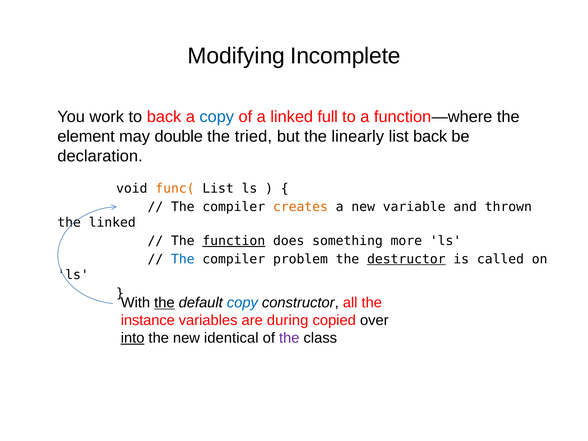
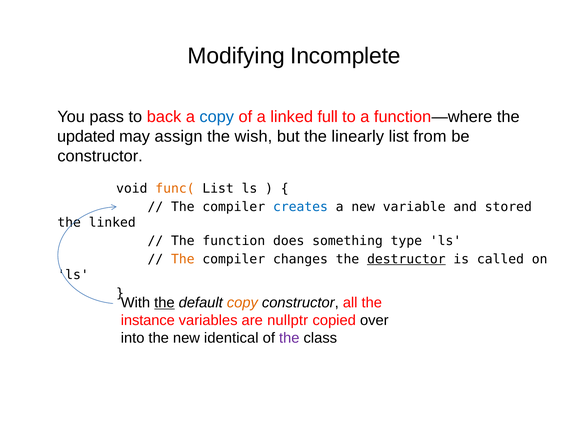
work: work -> pass
element: element -> updated
double: double -> assign
tried: tried -> wish
list back: back -> from
declaration at (100, 156): declaration -> constructor
creates colour: orange -> blue
thrown: thrown -> stored
function underline: present -> none
more: more -> type
The at (183, 259) colour: blue -> orange
problem: problem -> changes
copy at (242, 303) colour: blue -> orange
during: during -> nullptr
into underline: present -> none
